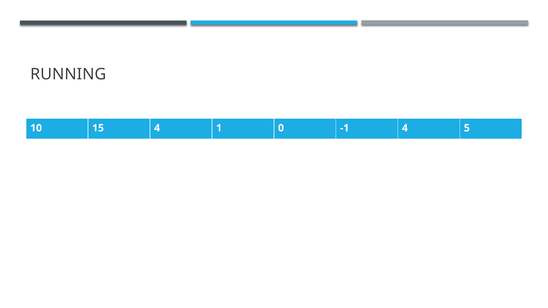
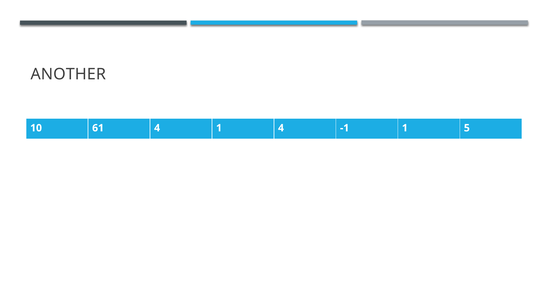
RUNNING: RUNNING -> ANOTHER
15: 15 -> 61
1 0: 0 -> 4
-1 4: 4 -> 1
